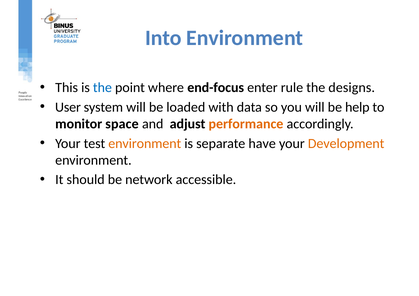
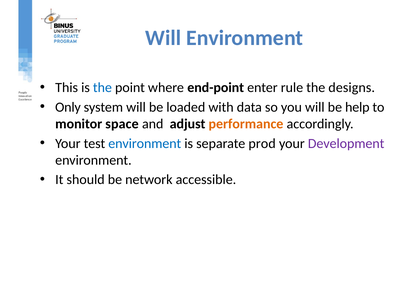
Into at (163, 38): Into -> Will
end-focus: end-focus -> end-point
User: User -> Only
environment at (145, 144) colour: orange -> blue
have: have -> prod
Development colour: orange -> purple
